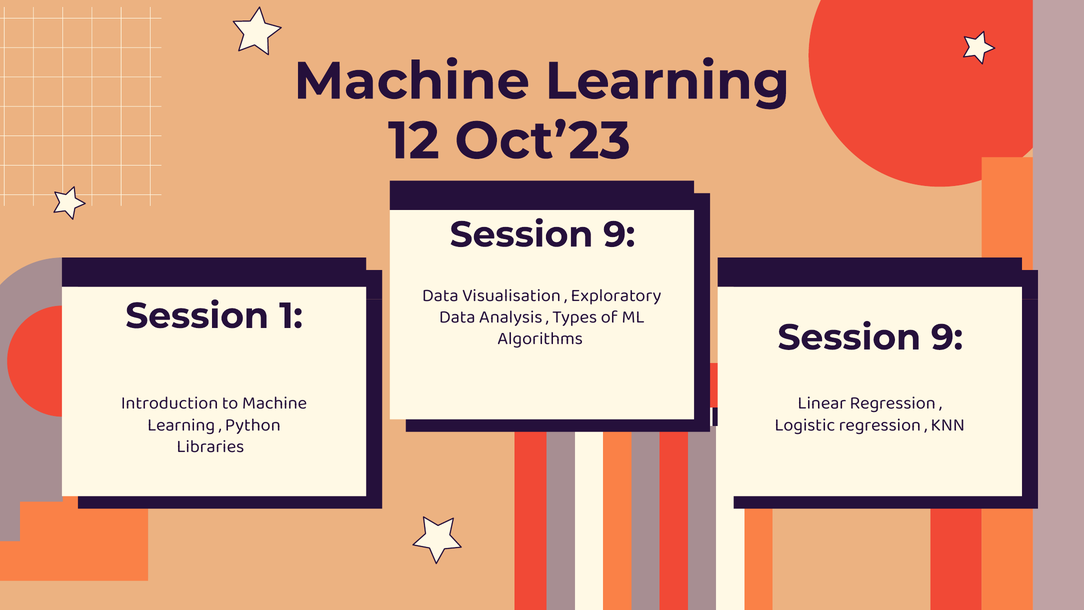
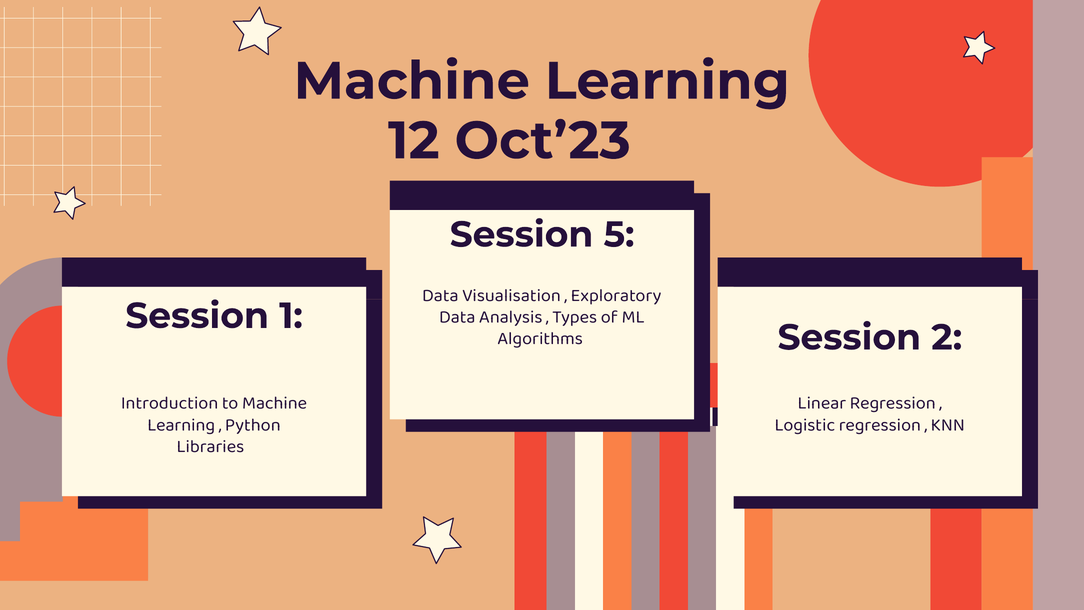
9 at (619, 235): 9 -> 5
9 at (947, 337): 9 -> 2
